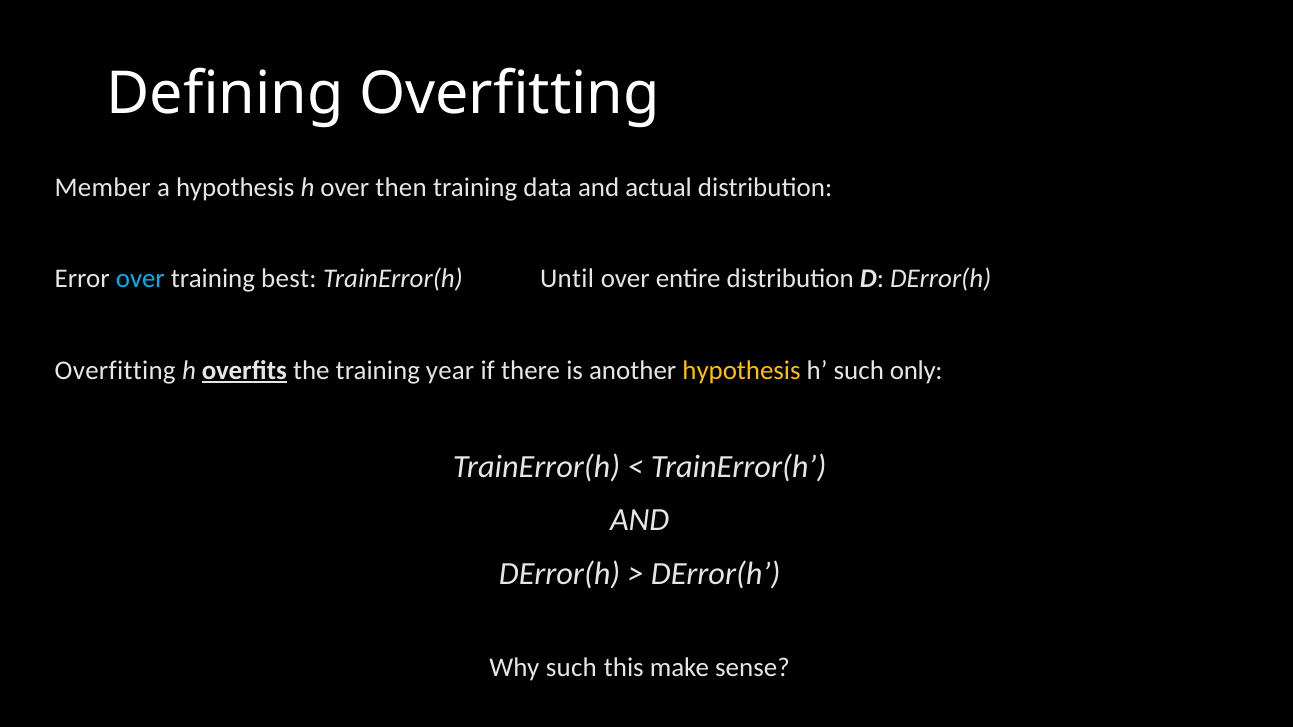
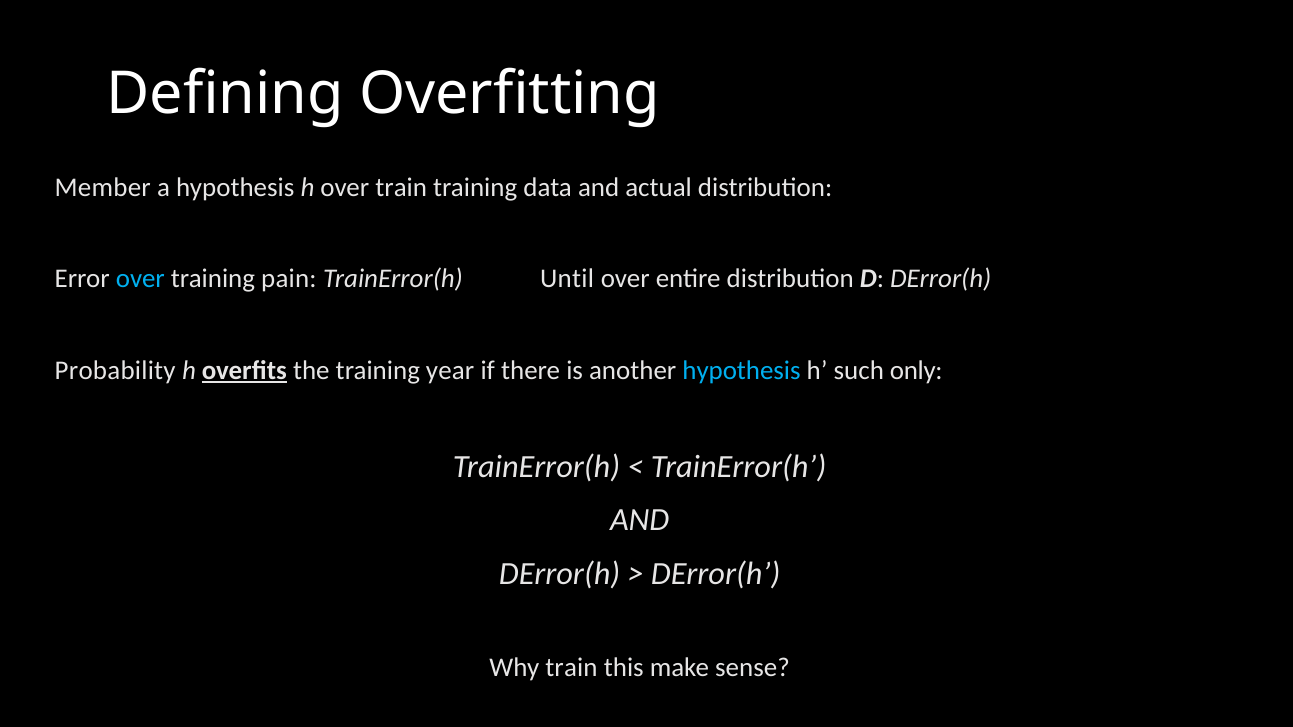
over then: then -> train
best: best -> pain
Overfitting at (115, 371): Overfitting -> Probability
hypothesis at (742, 371) colour: yellow -> light blue
Why such: such -> train
